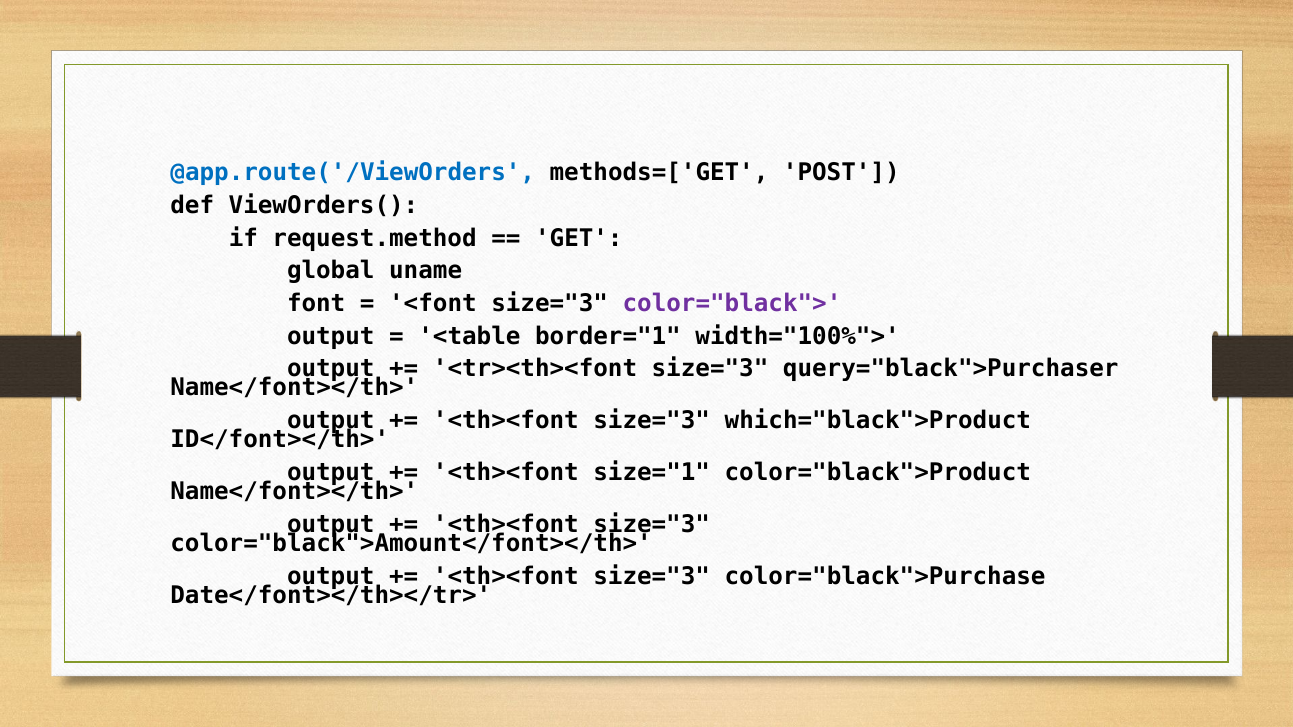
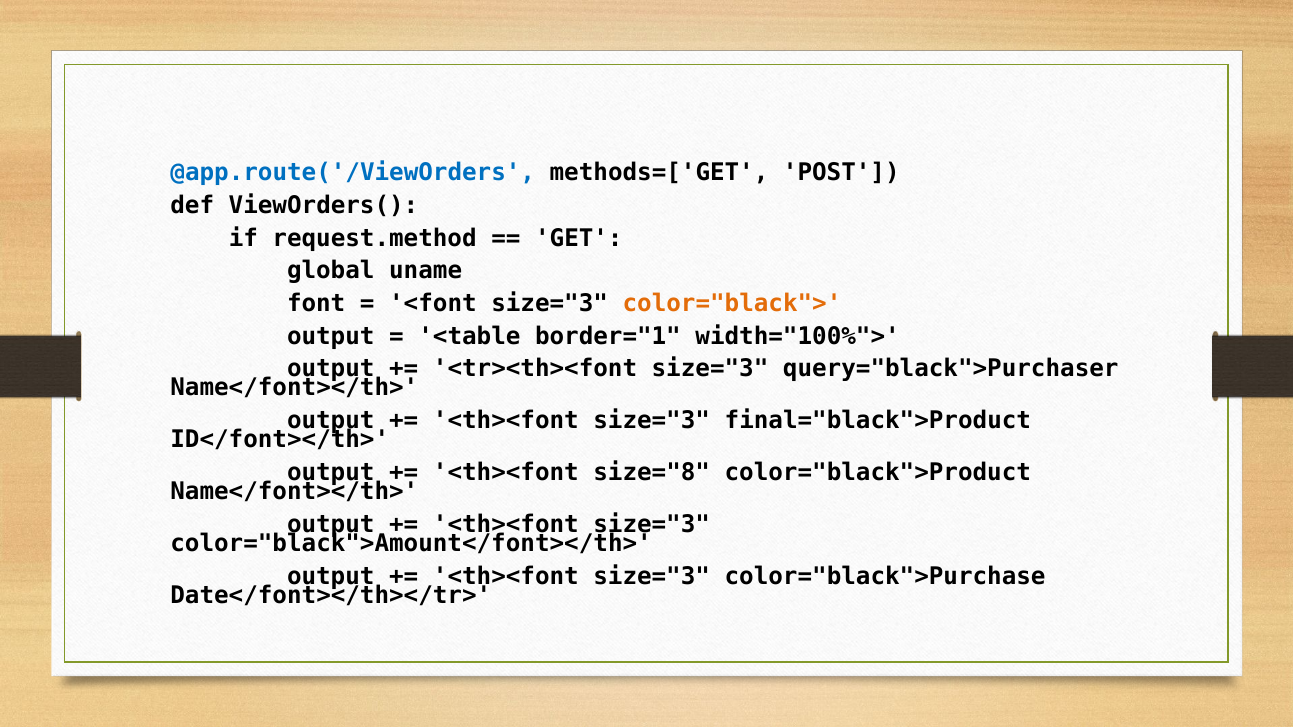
color="black"> colour: purple -> orange
which="black">Product: which="black">Product -> final="black">Product
size="1: size="1 -> size="8
